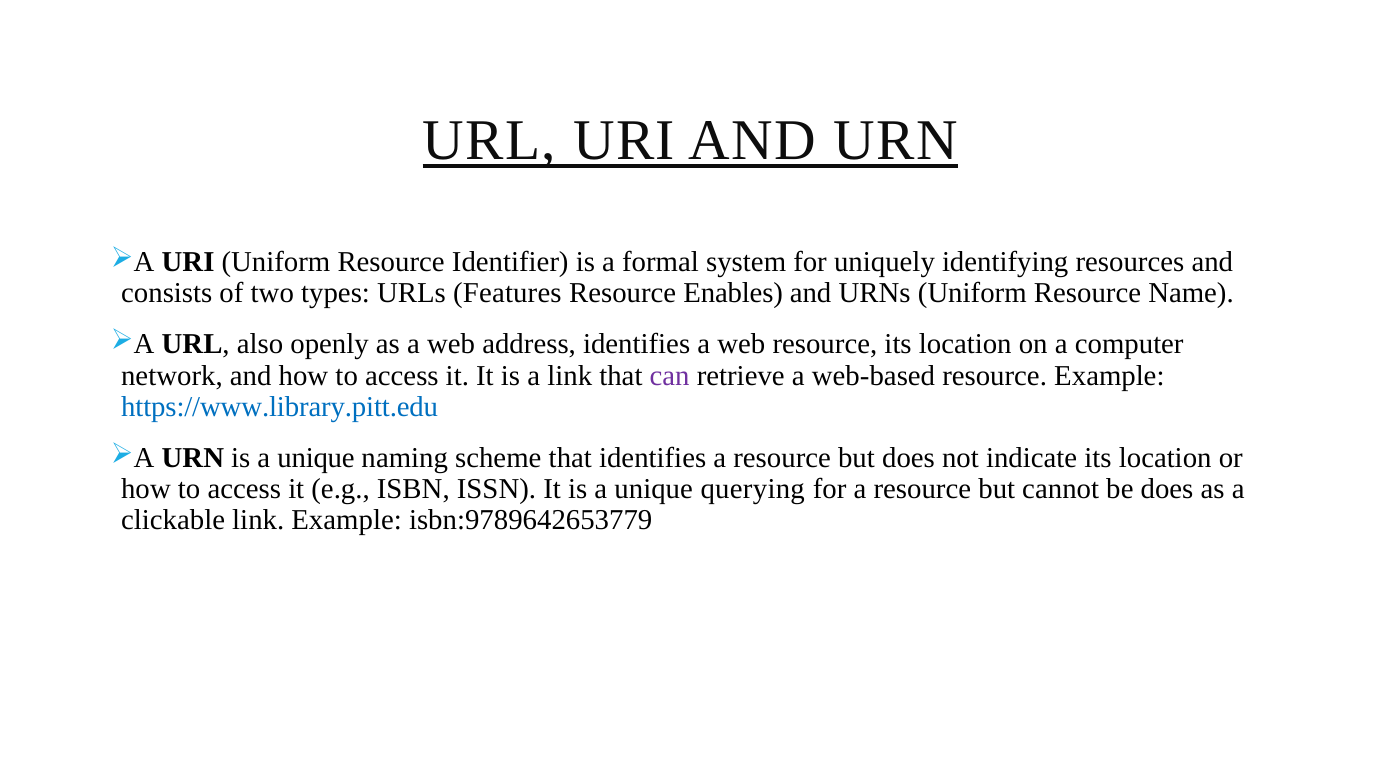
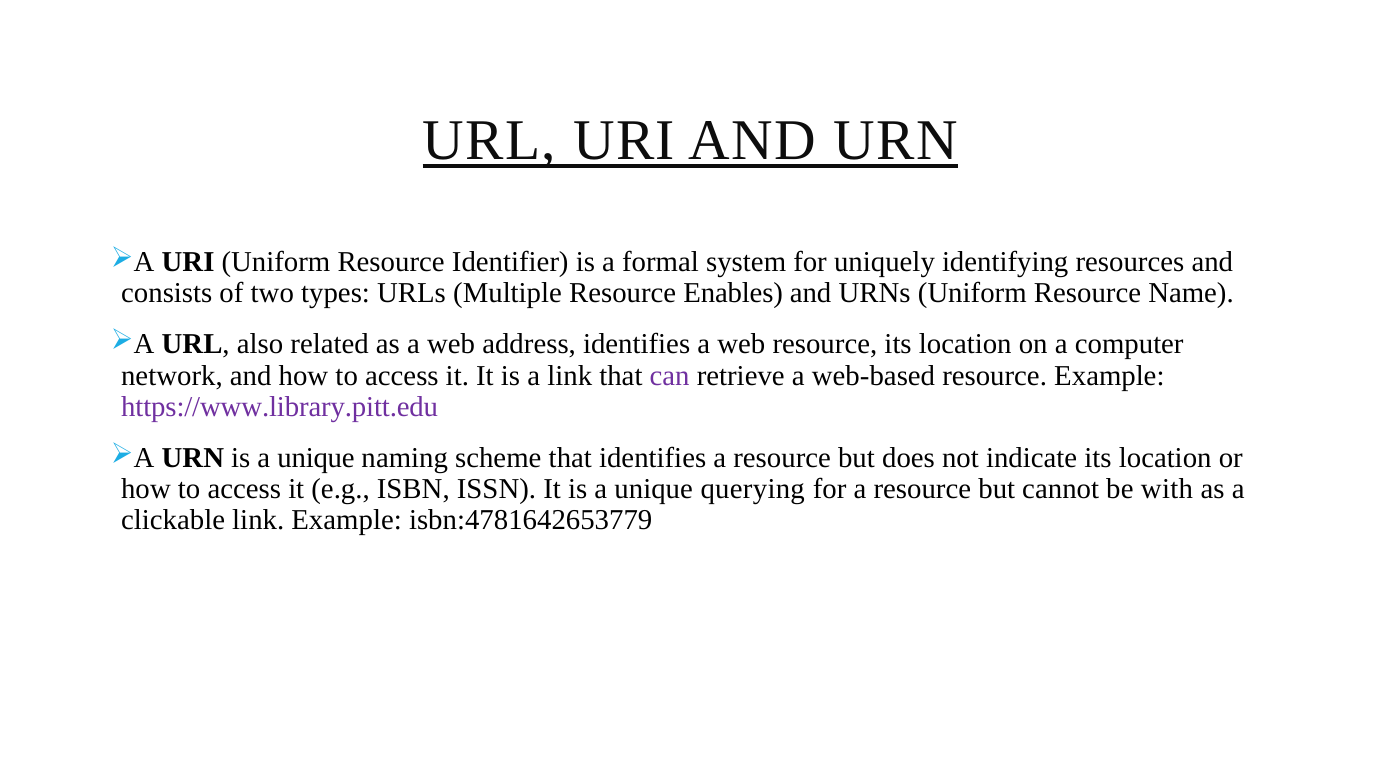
Features: Features -> Multiple
openly: openly -> related
https://www.library.pitt.edu colour: blue -> purple
be does: does -> with
isbn:9789642653779: isbn:9789642653779 -> isbn:4781642653779
